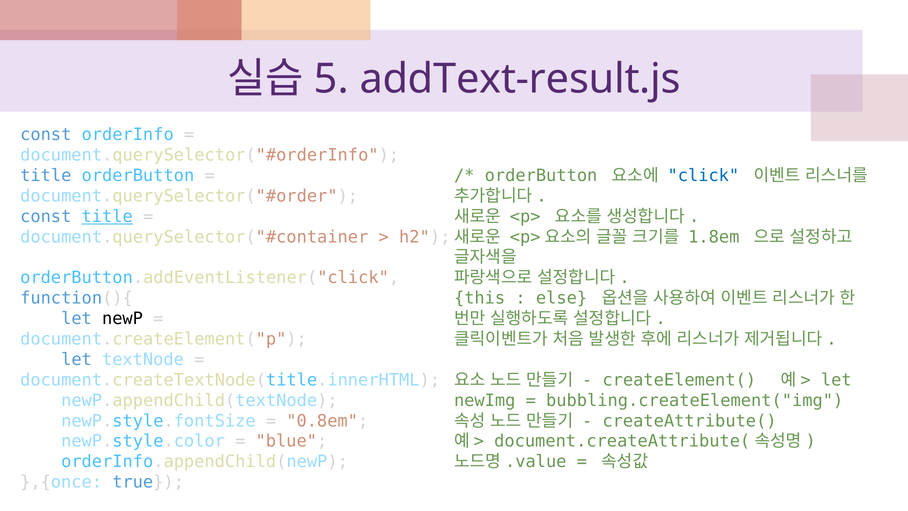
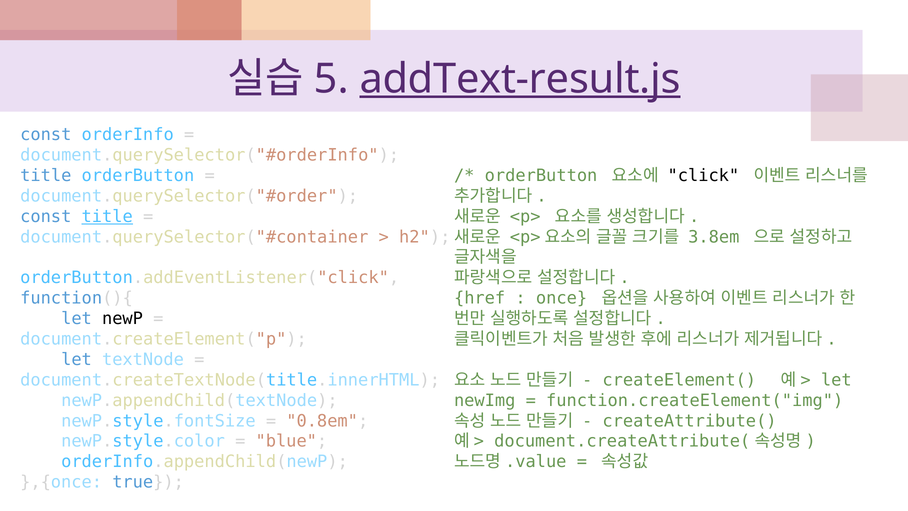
addText-result.js underline: none -> present
click colour: blue -> black
1.8em: 1.8em -> 3.8em
this: this -> href
else: else -> once
bubbling.createElement("img: bubbling.createElement("img -> function.createElement("img
